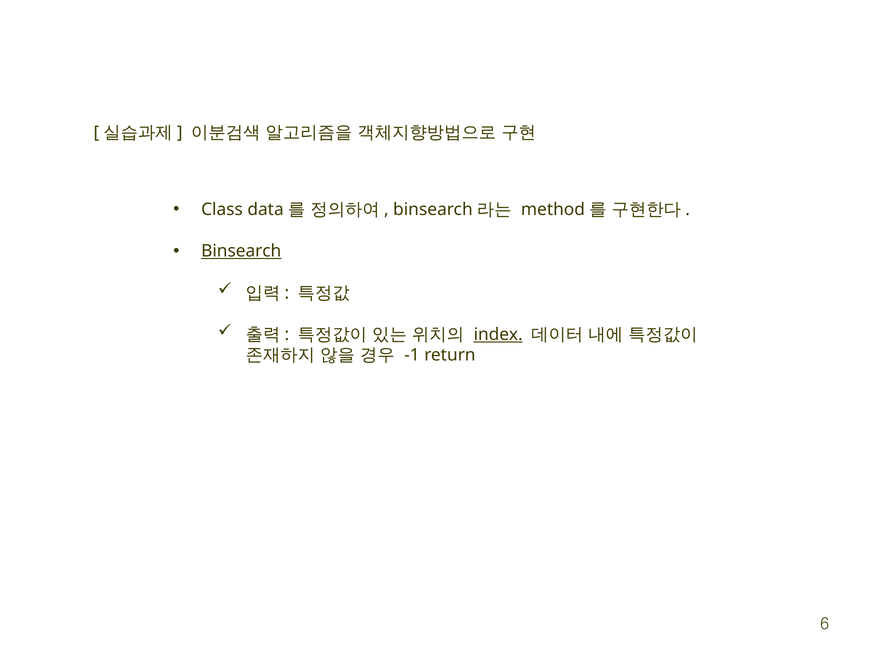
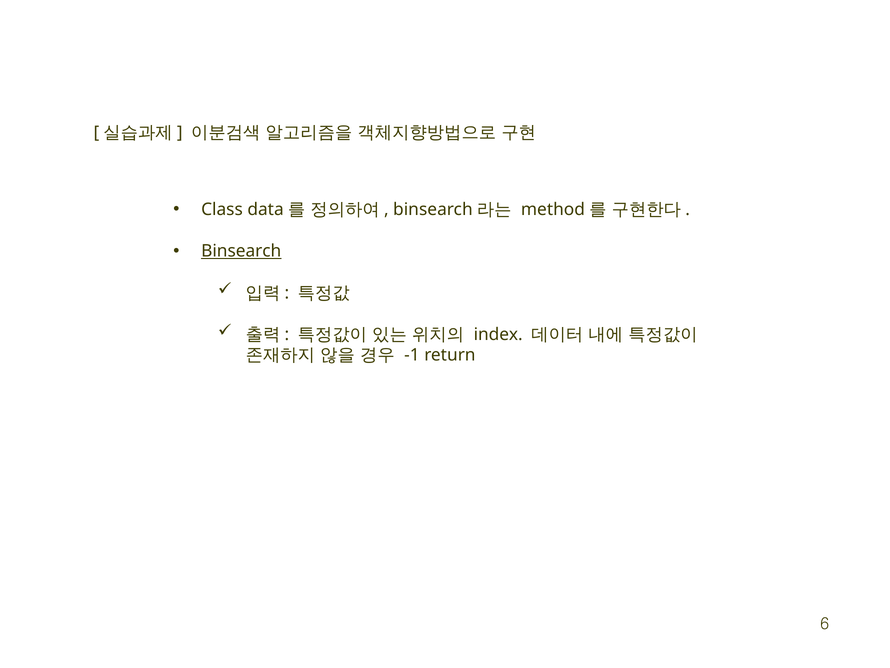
index underline: present -> none
